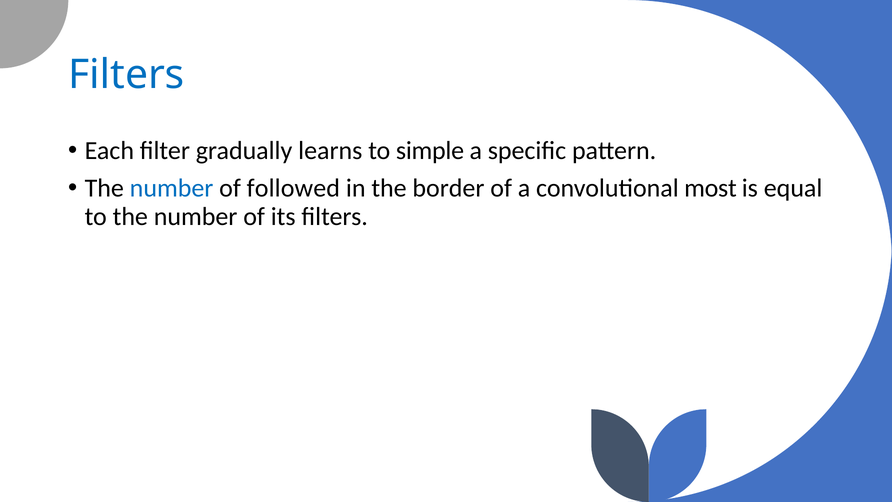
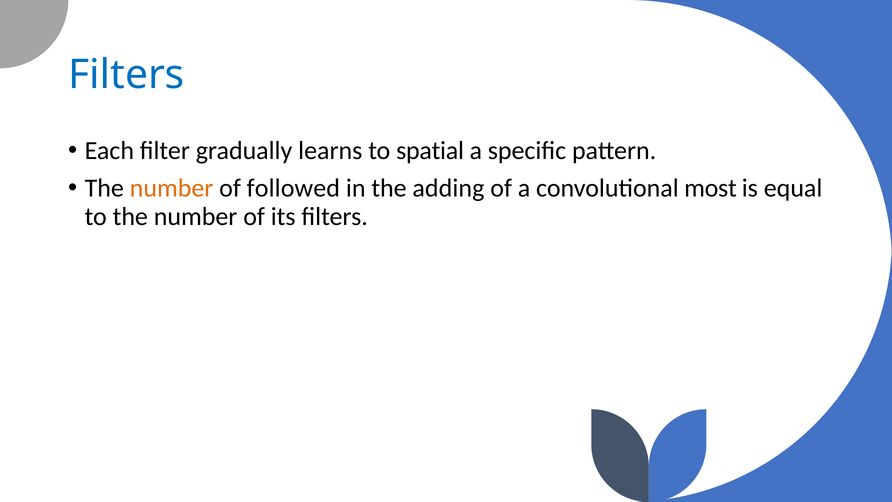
simple: simple -> spatial
number at (172, 188) colour: blue -> orange
border: border -> adding
